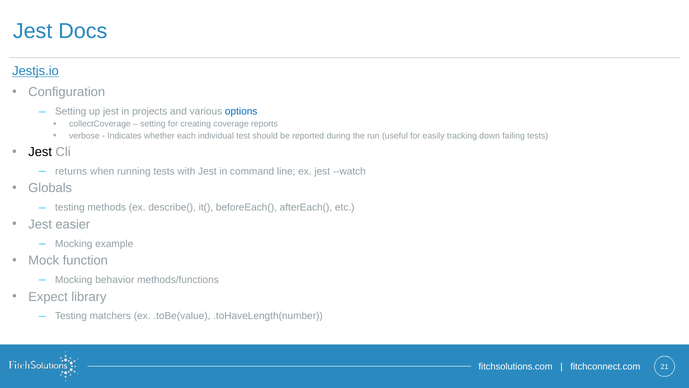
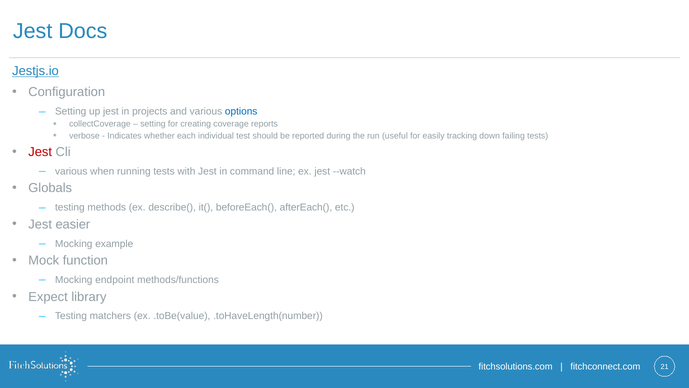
Jest at (40, 152) colour: black -> red
returns at (71, 171): returns -> various
behavior: behavior -> endpoint
